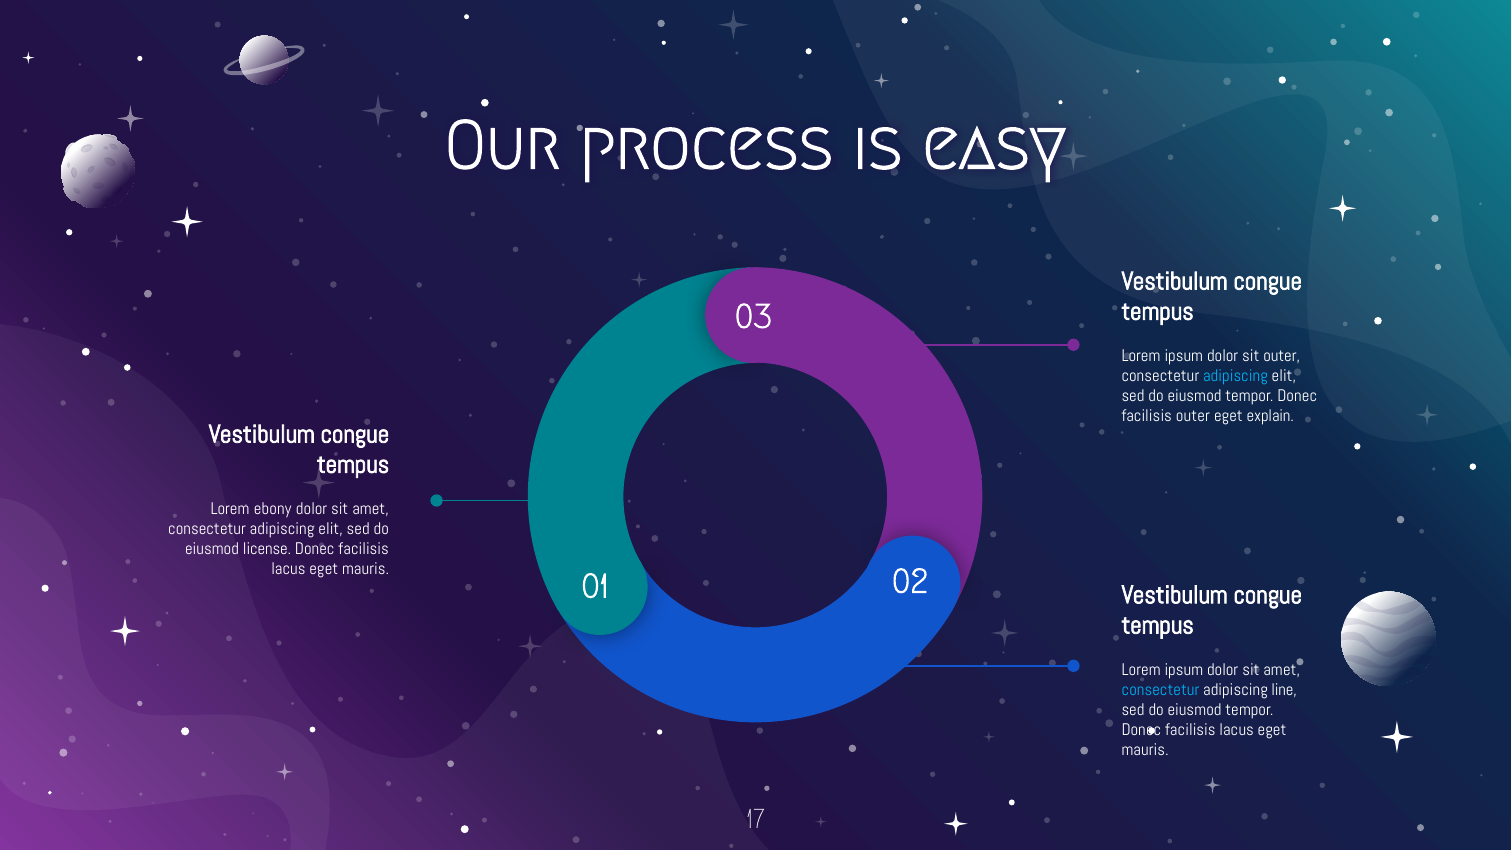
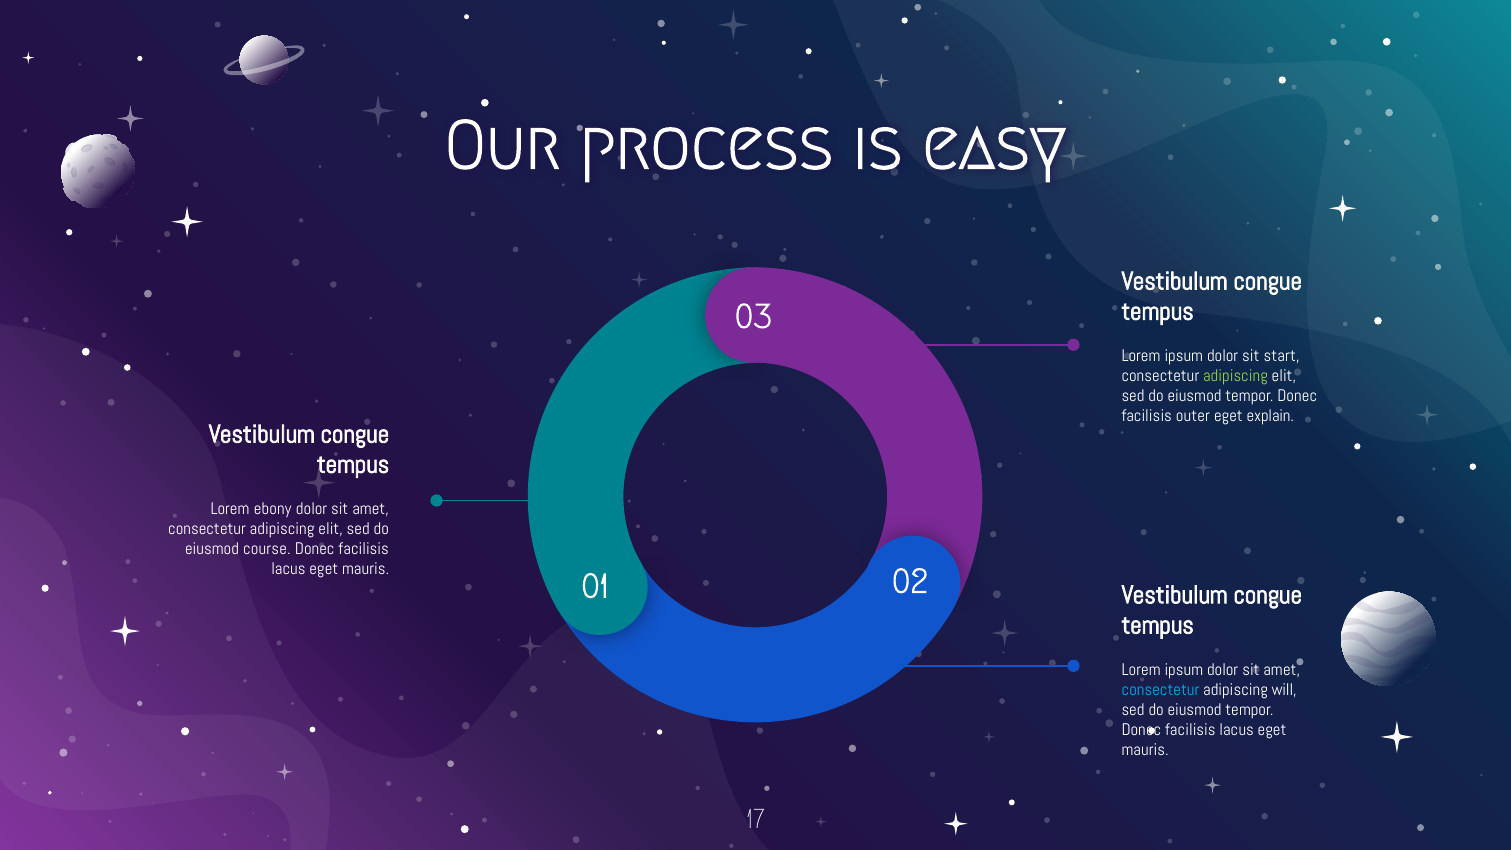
sit outer: outer -> start
adipiscing at (1235, 376) colour: light blue -> light green
license: license -> course
line: line -> will
